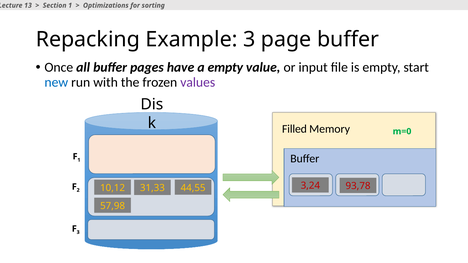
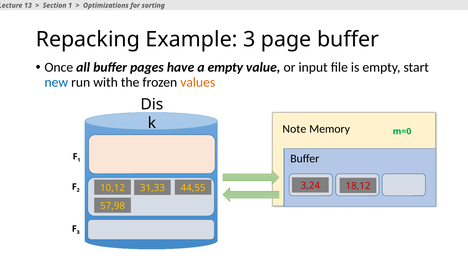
values colour: purple -> orange
Filled: Filled -> Note
93,78: 93,78 -> 18,12
